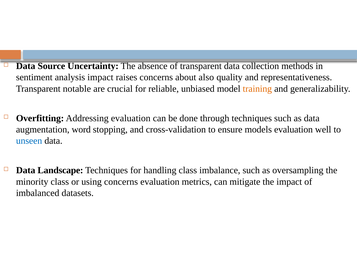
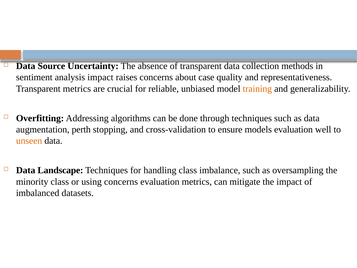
also: also -> case
Transparent notable: notable -> metrics
Addressing evaluation: evaluation -> algorithms
word: word -> perth
unseen colour: blue -> orange
